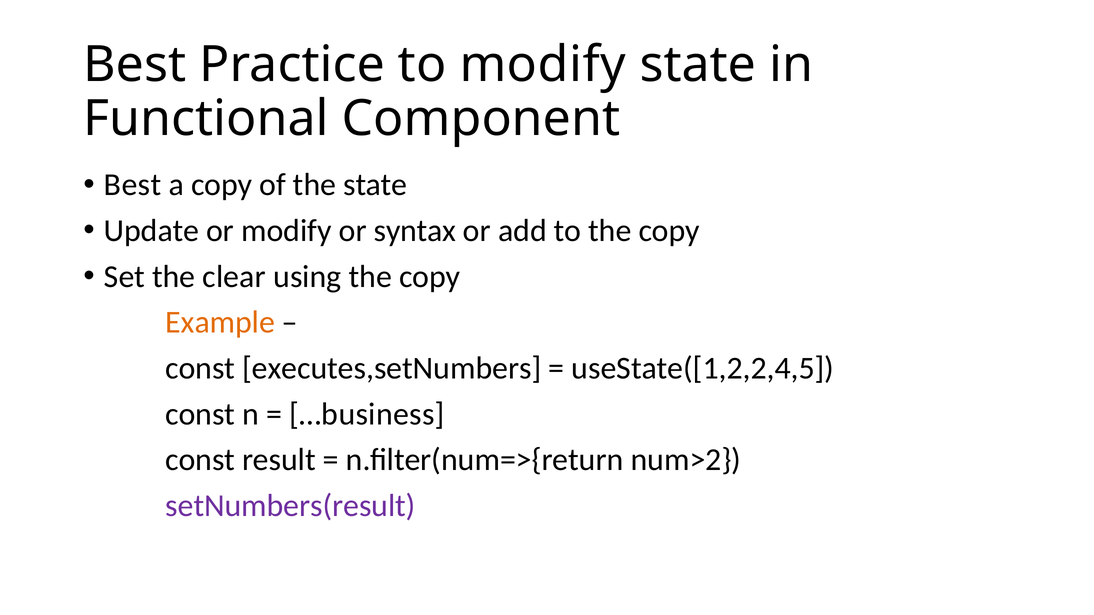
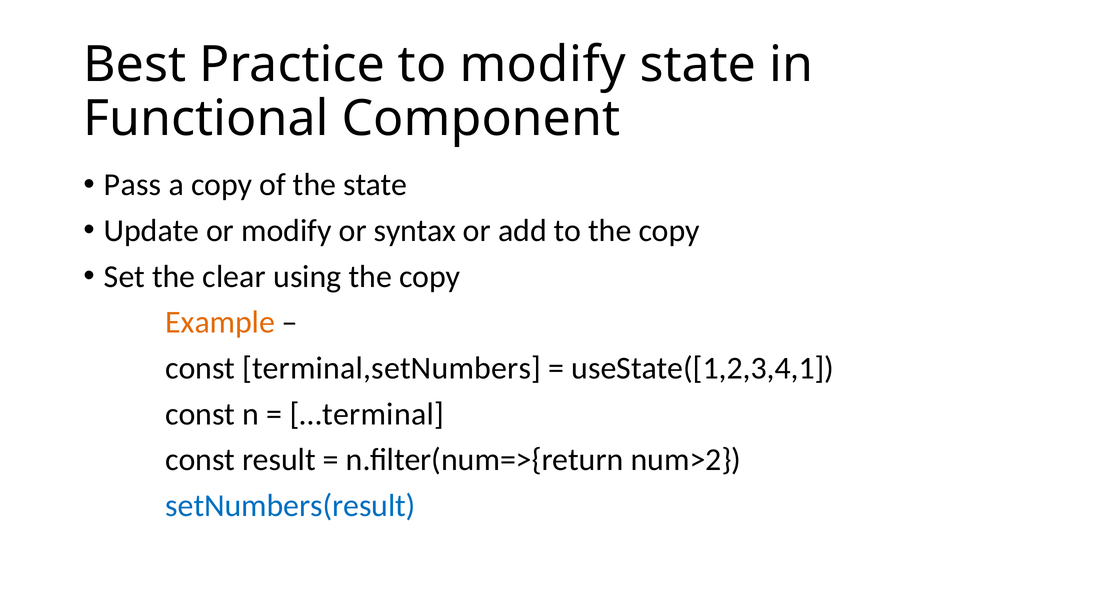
Best at (133, 185): Best -> Pass
executes,setNumbers: executes,setNumbers -> terminal,setNumbers
useState([1,2,2,4,5: useState([1,2,2,4,5 -> useState([1,2,3,4,1
…business: …business -> …terminal
setNumbers(result colour: purple -> blue
